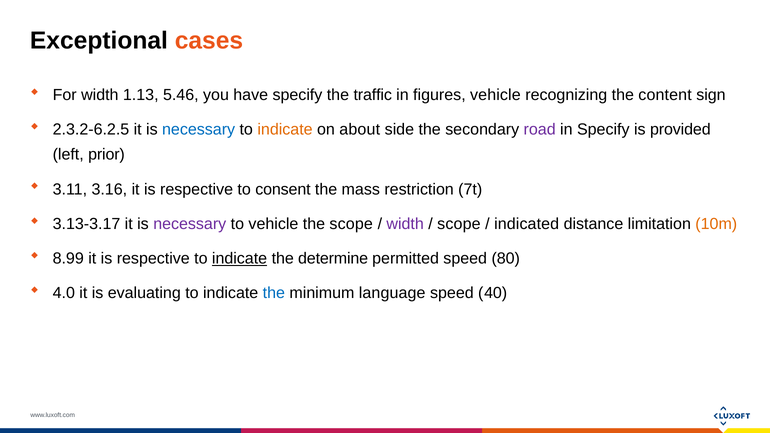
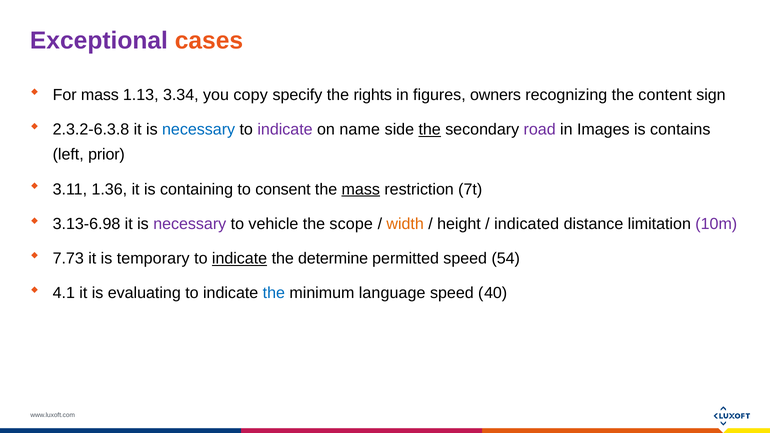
Exceptional colour: black -> purple
For width: width -> mass
5.46: 5.46 -> 3.34
have: have -> copy
traffic: traffic -> rights
figures vehicle: vehicle -> owners
2.3.2-6.2.5: 2.3.2-6.2.5 -> 2.3.2-6.3.8
indicate at (285, 130) colour: orange -> purple
about: about -> name
the at (430, 130) underline: none -> present
in Specify: Specify -> Images
provided: provided -> contains
3.16: 3.16 -> 1.36
respective at (197, 189): respective -> containing
mass at (361, 189) underline: none -> present
3.13-3.17: 3.13-3.17 -> 3.13-6.98
width at (405, 224) colour: purple -> orange
scope at (459, 224): scope -> height
10m colour: orange -> purple
8.99: 8.99 -> 7.73
respective at (153, 259): respective -> temporary
80: 80 -> 54
4.0: 4.0 -> 4.1
